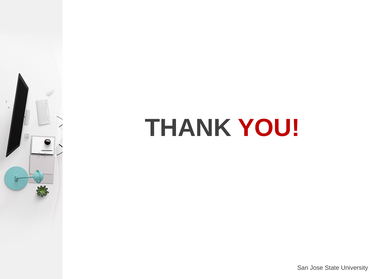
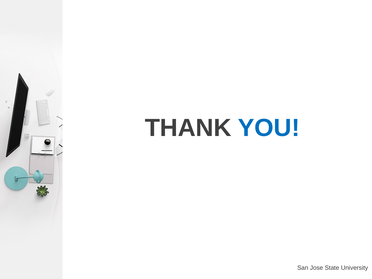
YOU colour: red -> blue
